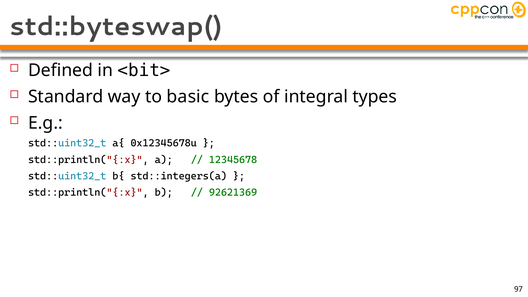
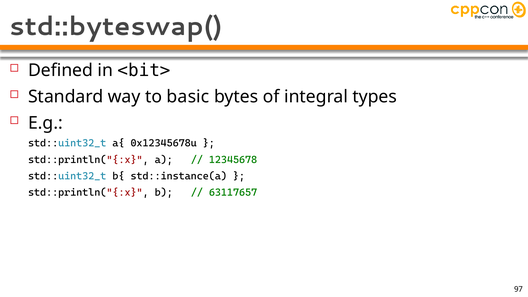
std::integers(a: std::integers(a -> std::instance(a
92621369: 92621369 -> 63117657
